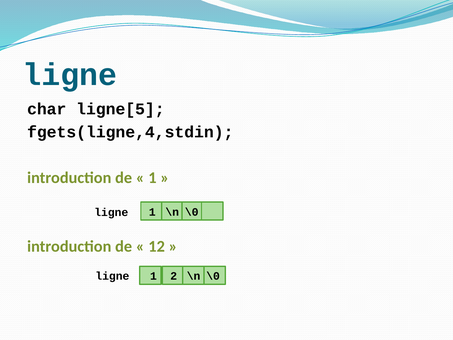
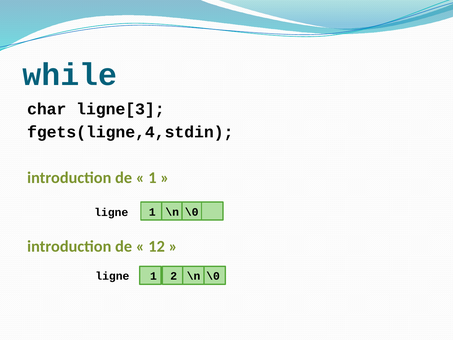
ligne at (70, 75): ligne -> while
ligne[5: ligne[5 -> ligne[3
